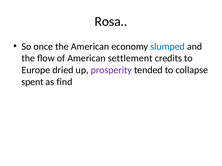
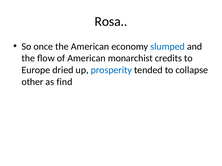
settlement: settlement -> monarchist
prosperity colour: purple -> blue
spent: spent -> other
